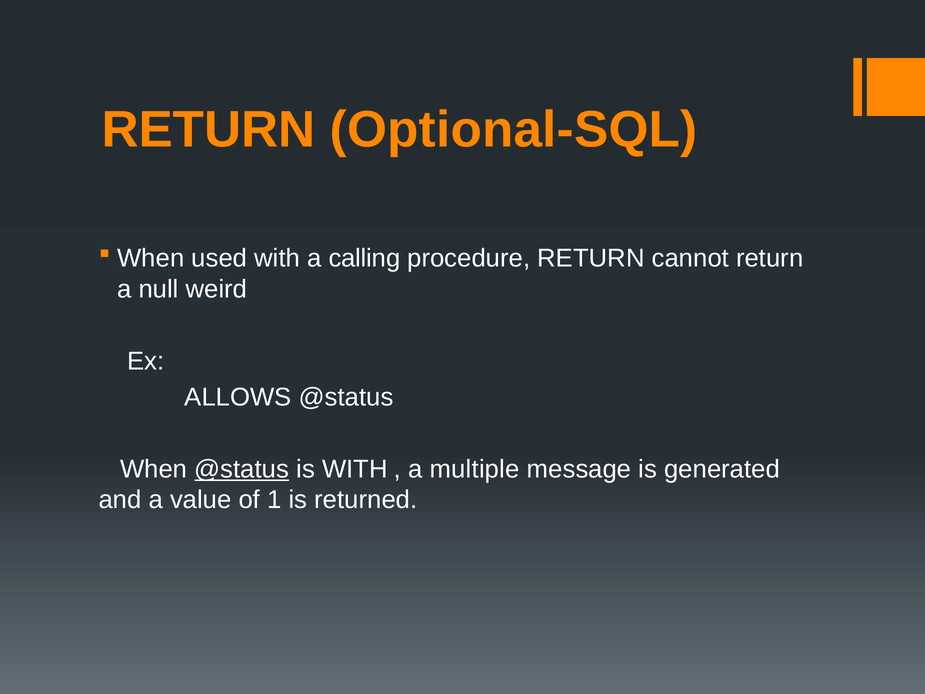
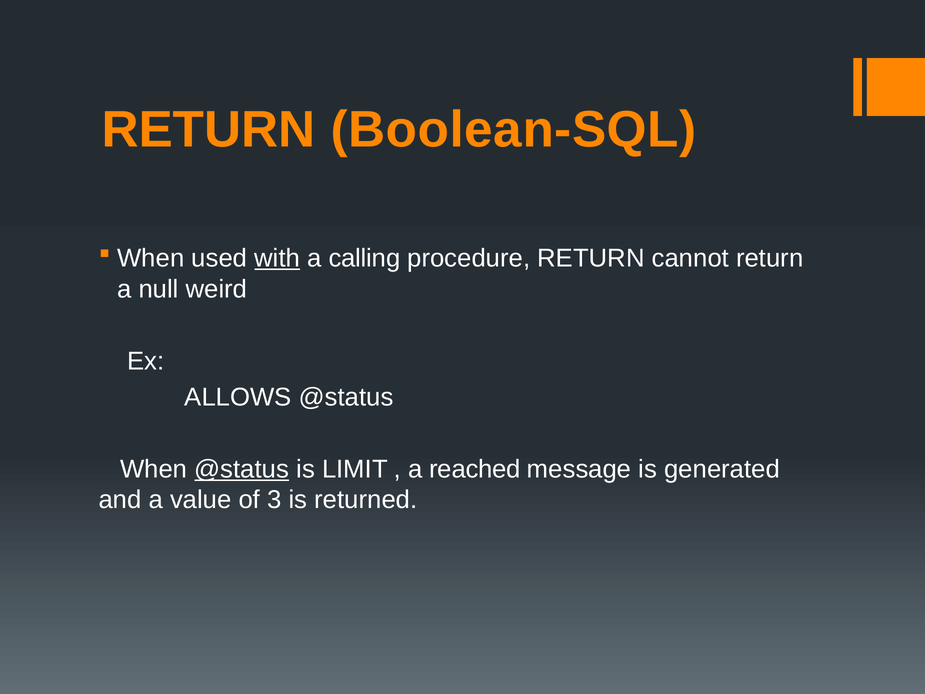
Optional-SQL: Optional-SQL -> Boolean-SQL
with at (277, 258) underline: none -> present
is WITH: WITH -> LIMIT
multiple: multiple -> reached
1: 1 -> 3
